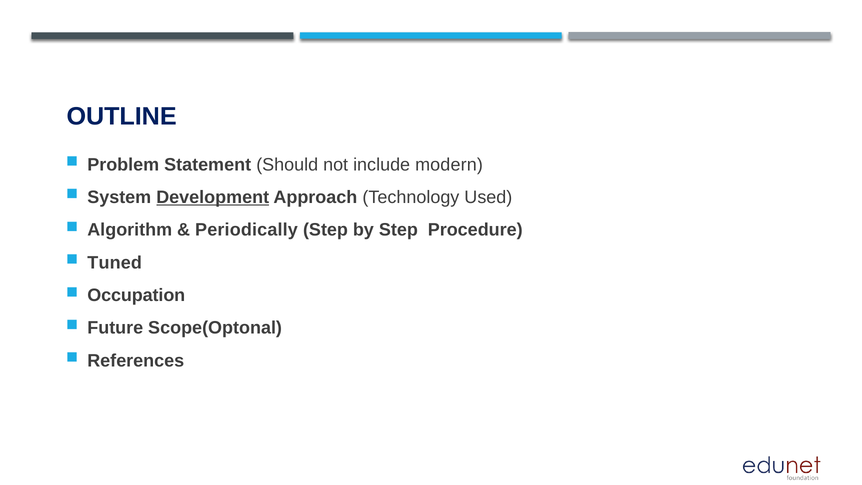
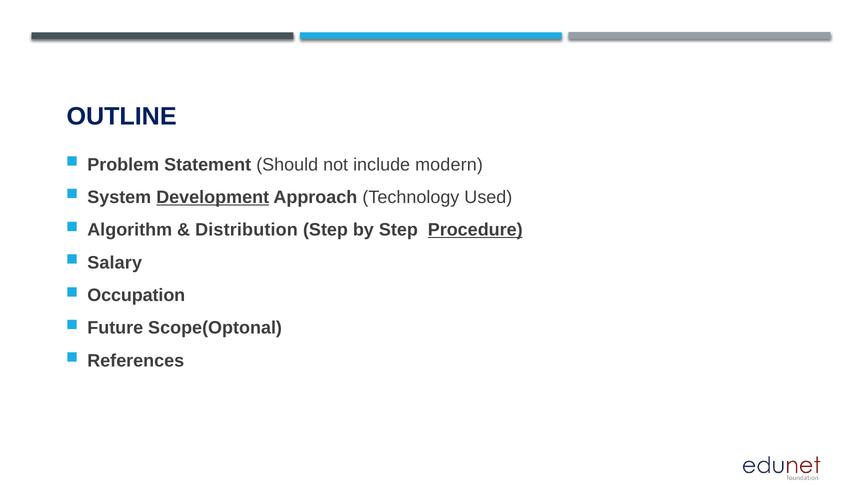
Periodically: Periodically -> Distribution
Procedure underline: none -> present
Tuned: Tuned -> Salary
